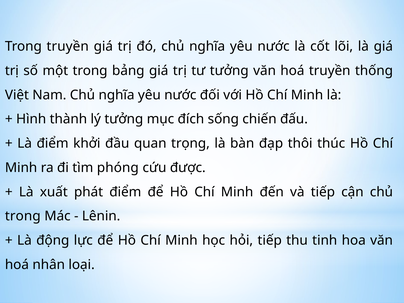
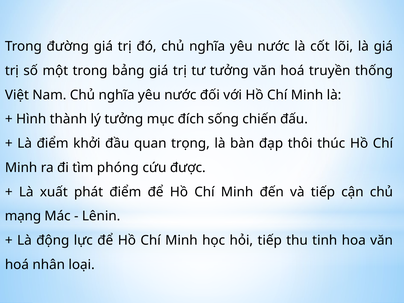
Trong truyền: truyền -> đường
trong at (23, 216): trong -> mạng
